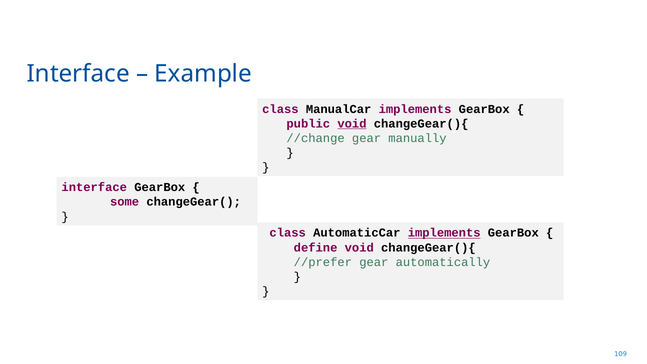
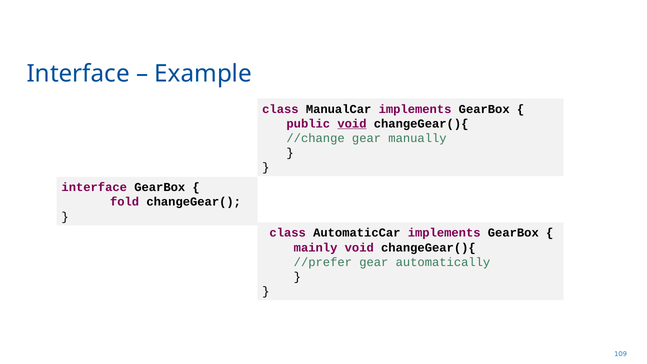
some: some -> fold
implements at (444, 233) underline: present -> none
define: define -> mainly
